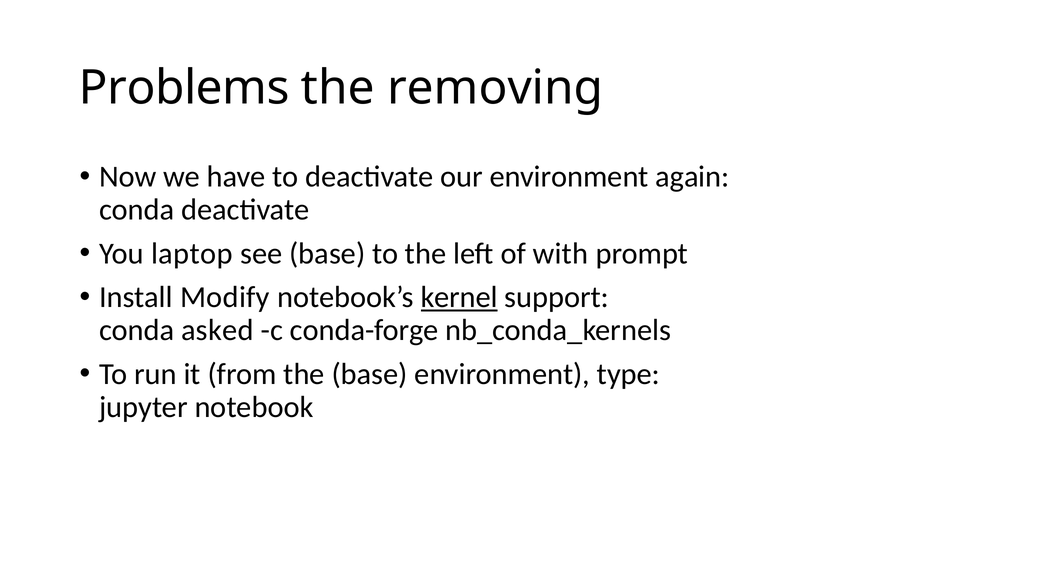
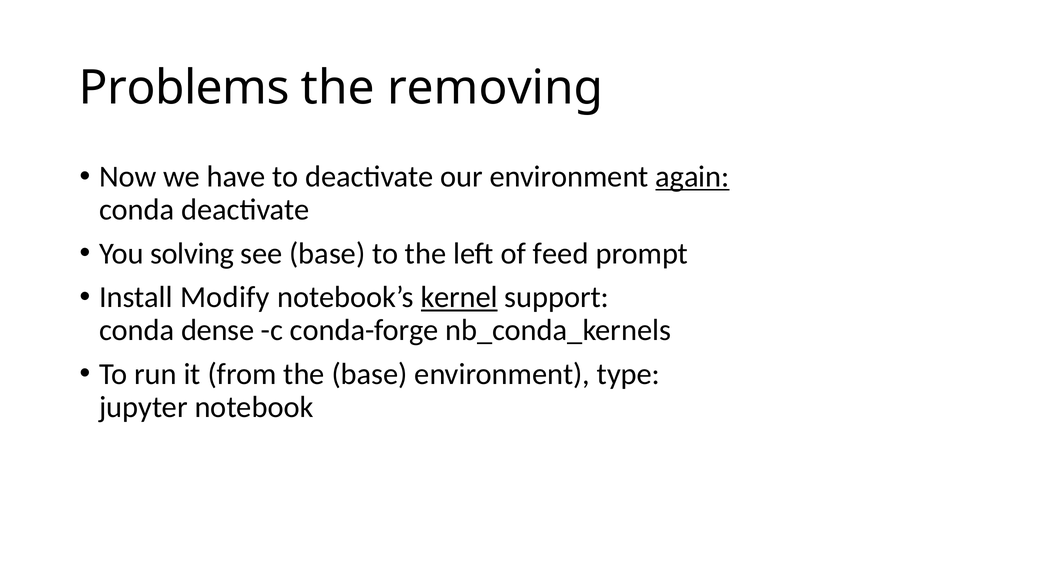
again underline: none -> present
laptop: laptop -> solving
with: with -> feed
asked: asked -> dense
